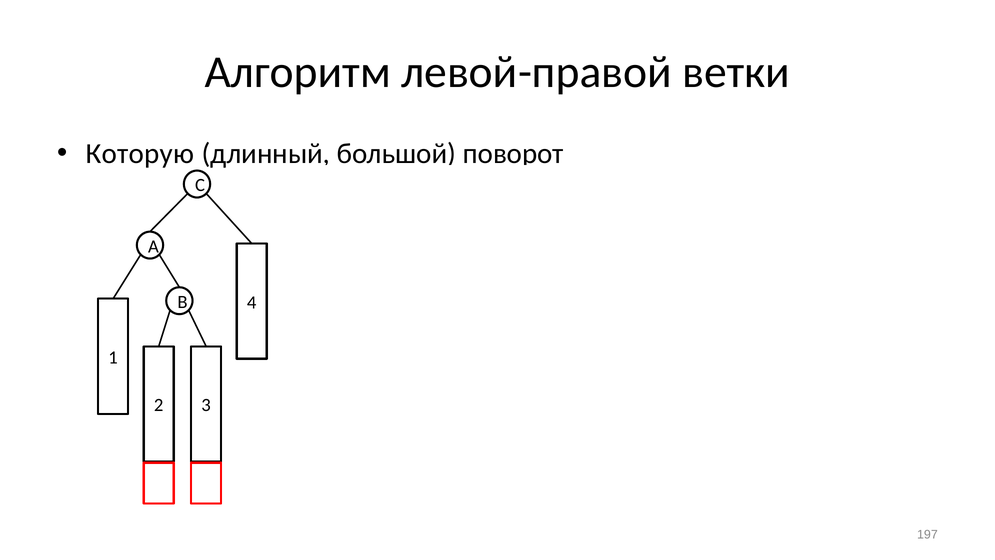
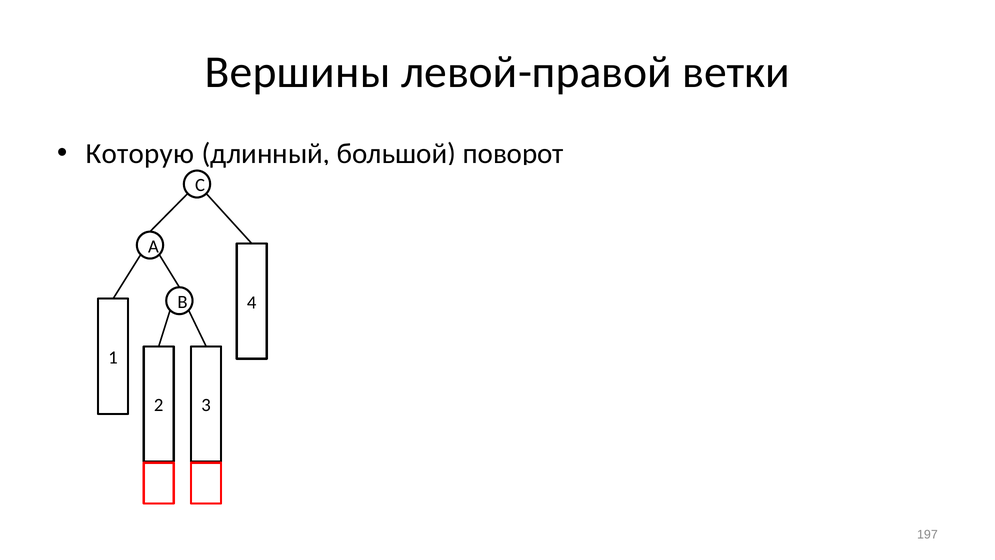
Алгоритм: Алгоритм -> Вершины
